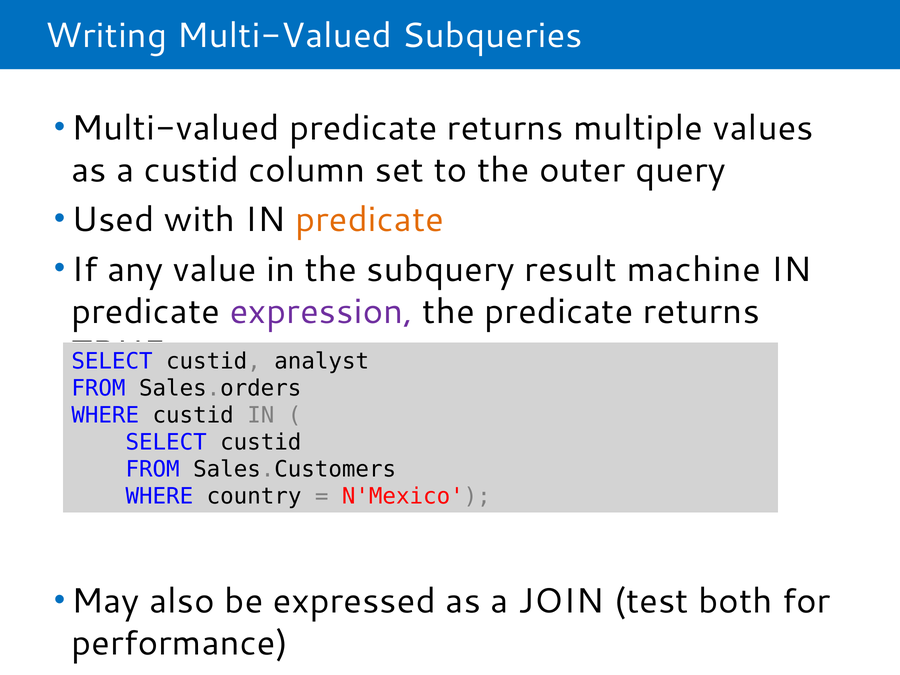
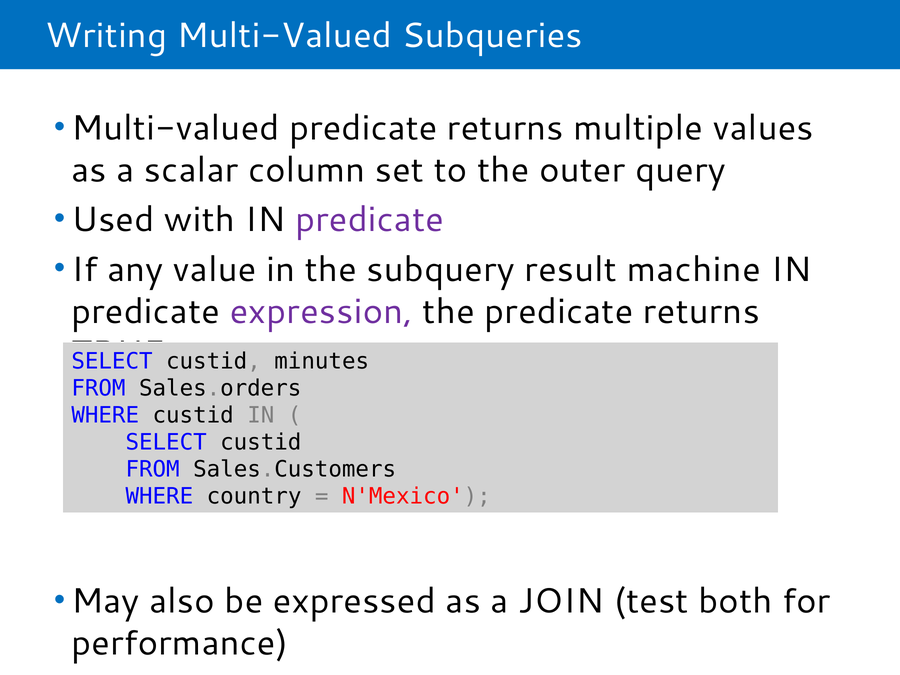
a custid: custid -> scalar
predicate at (370, 220) colour: orange -> purple
analyst: analyst -> minutes
